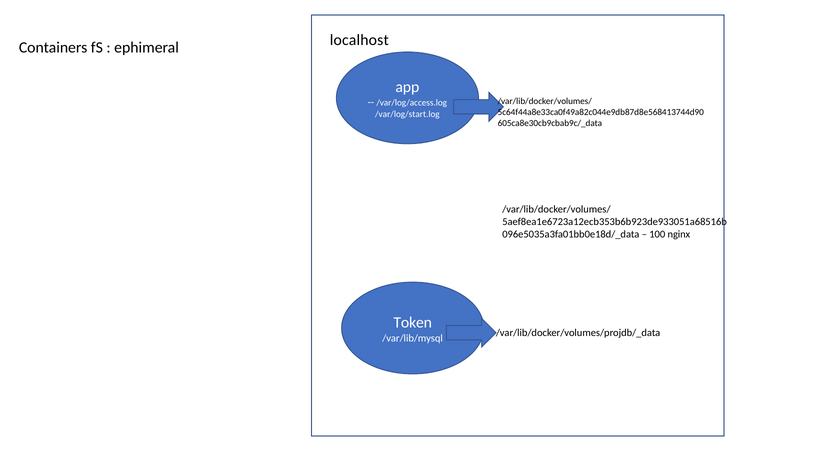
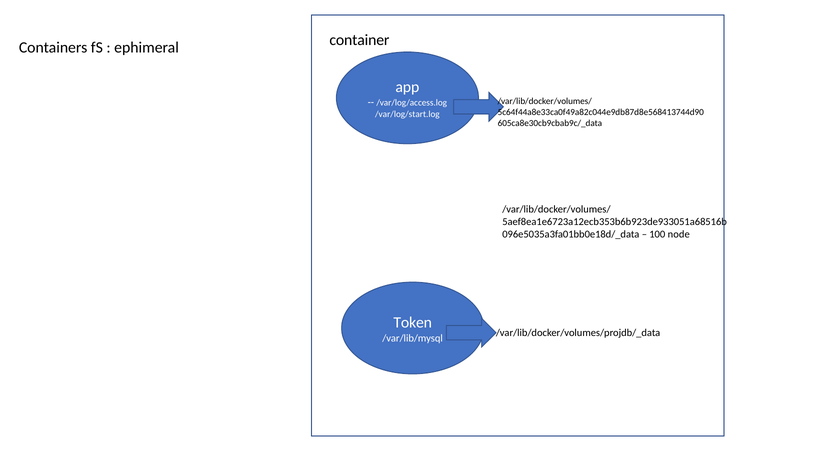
localhost: localhost -> container
nginx: nginx -> node
